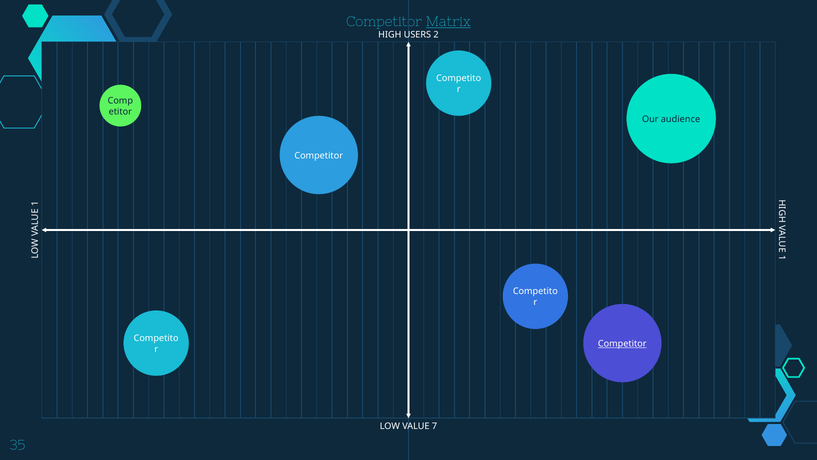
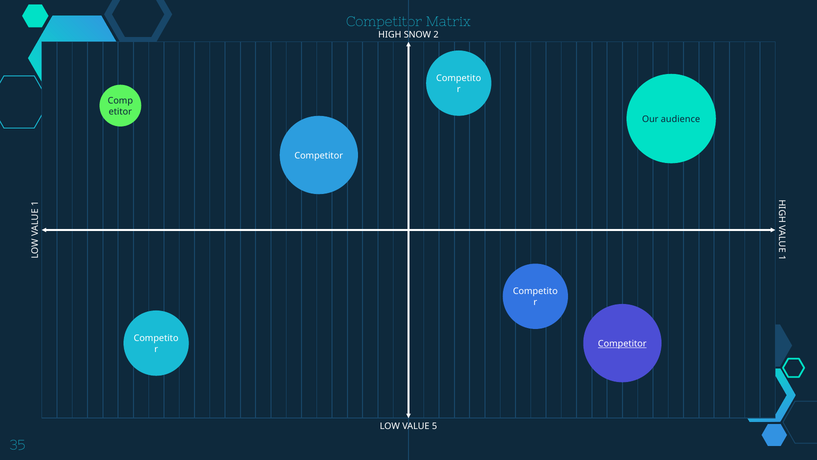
Matrix underline: present -> none
USERS: USERS -> SNOW
7: 7 -> 5
